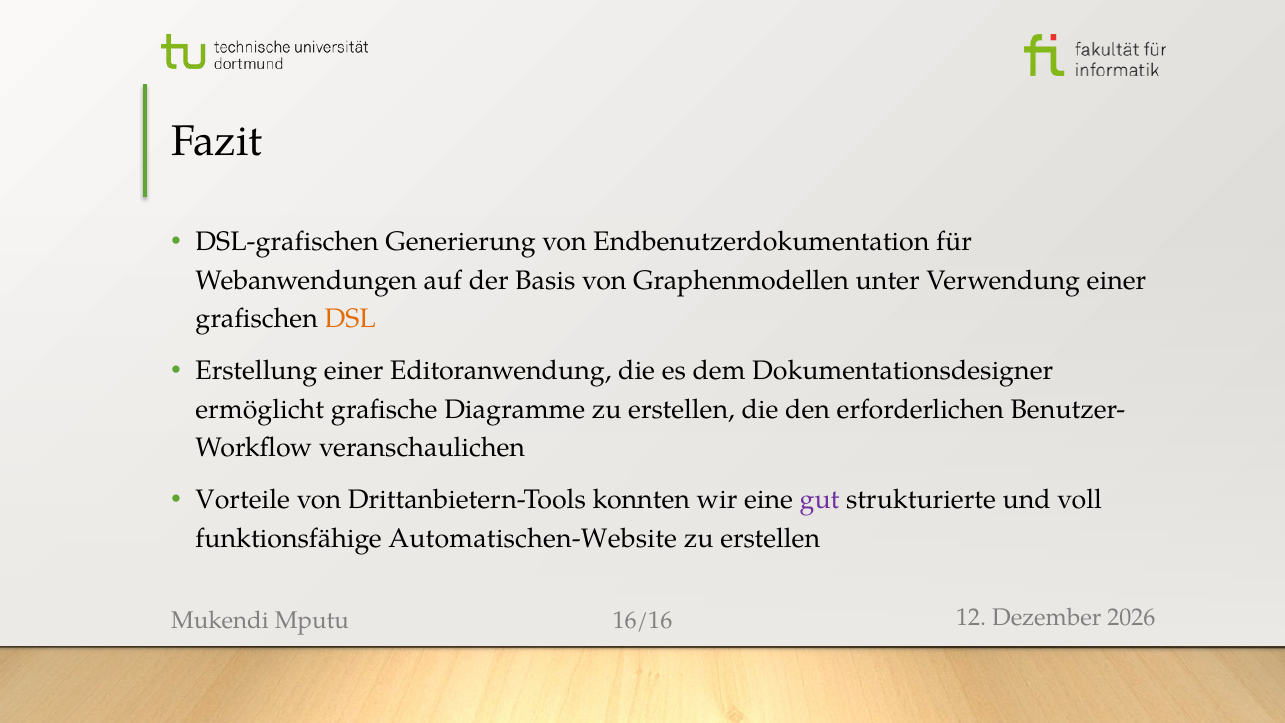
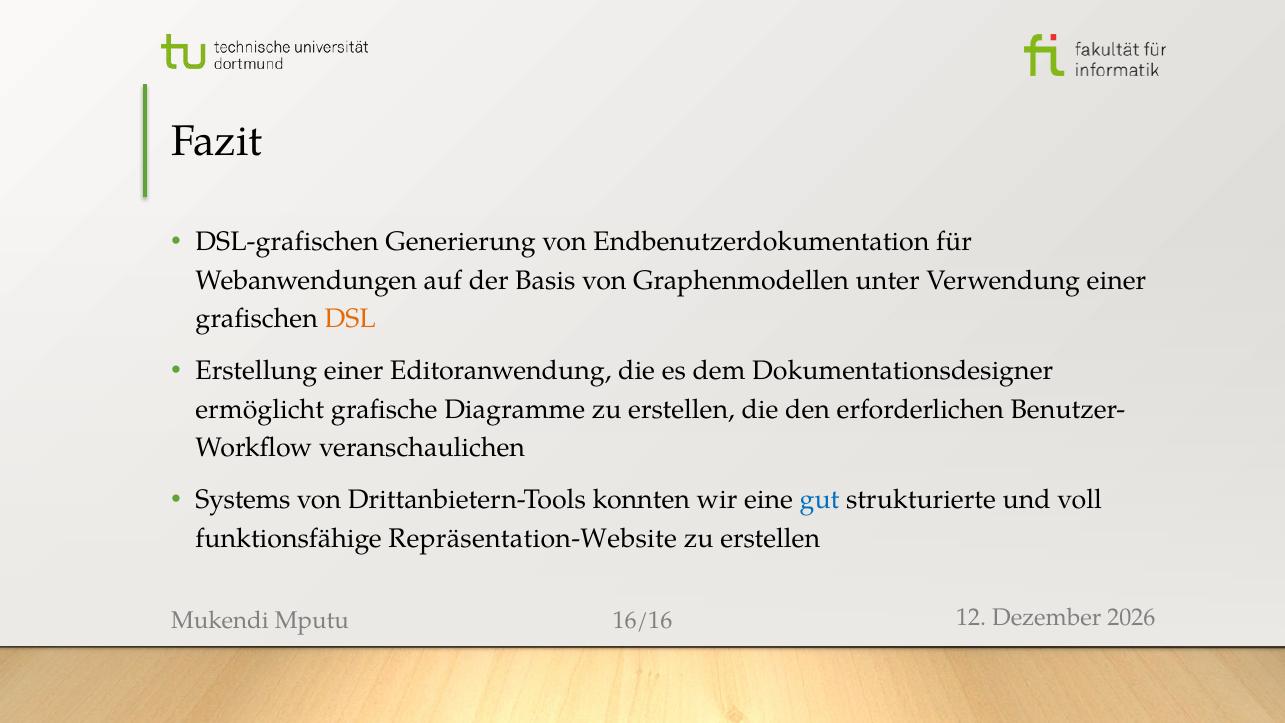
Vorteile: Vorteile -> Systems
gut colour: purple -> blue
Automatischen-Website: Automatischen-Website -> Repräsentation-Website
